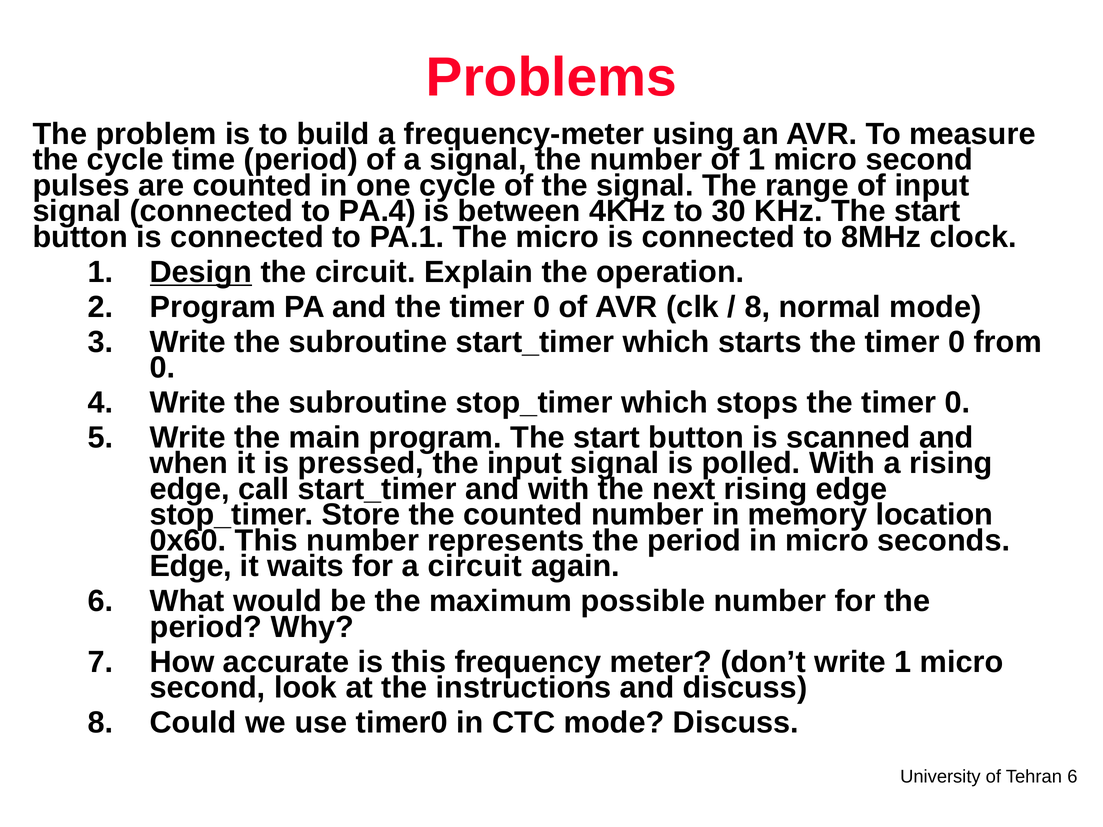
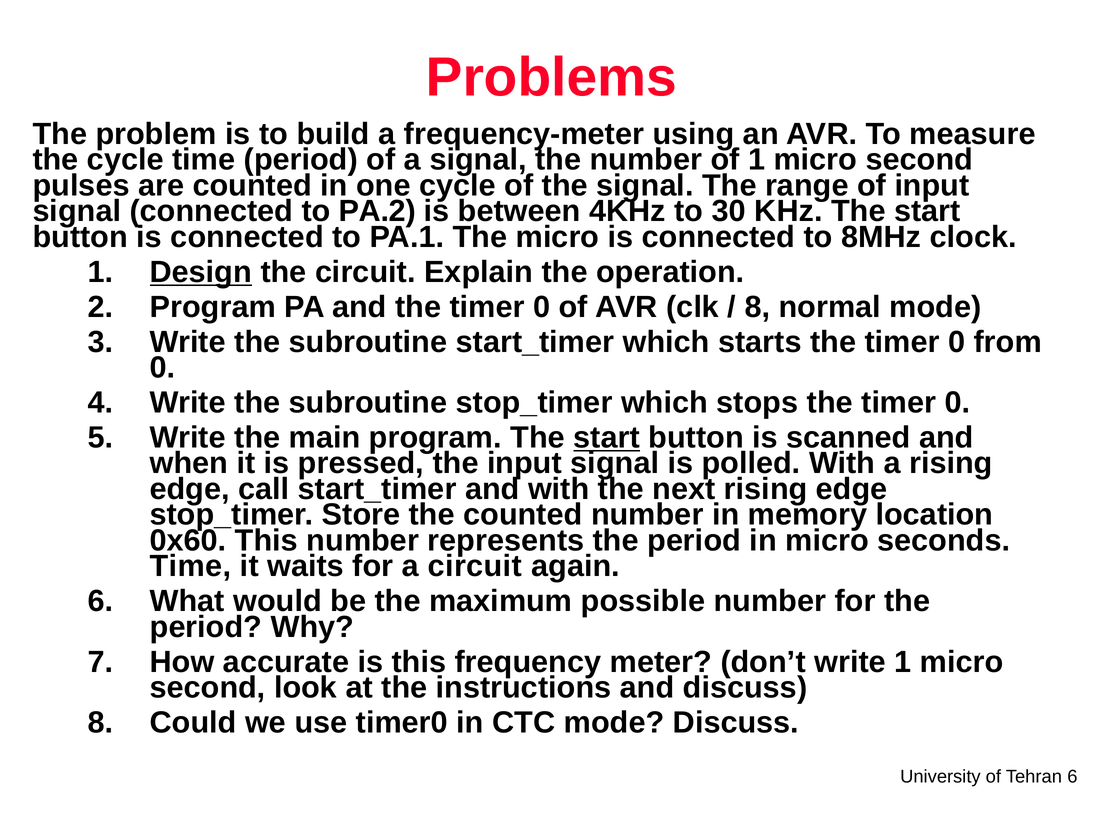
PA.4: PA.4 -> PA.2
start at (607, 438) underline: none -> present
Edge at (191, 566): Edge -> Time
